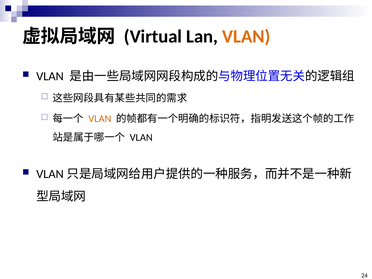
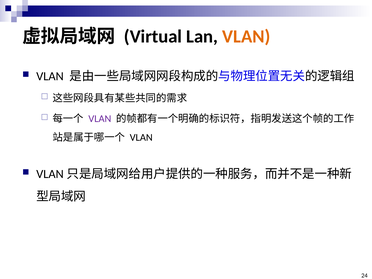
VLAN at (100, 119) colour: orange -> purple
